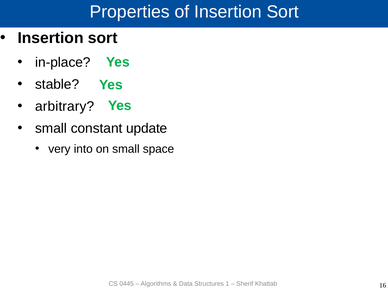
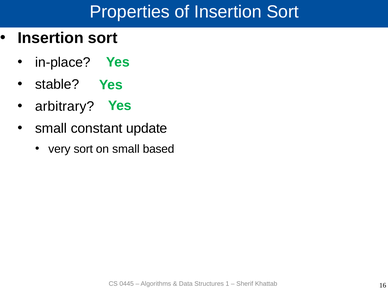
very into: into -> sort
space: space -> based
